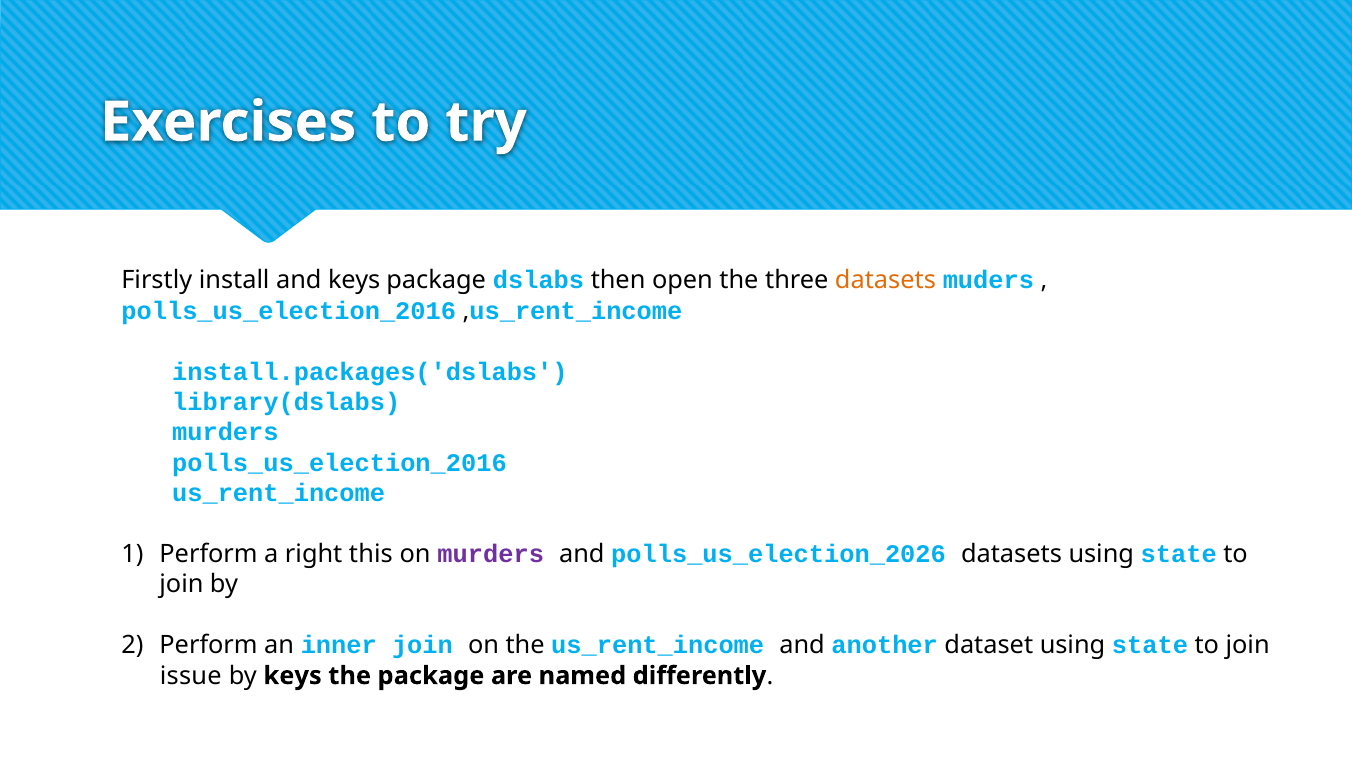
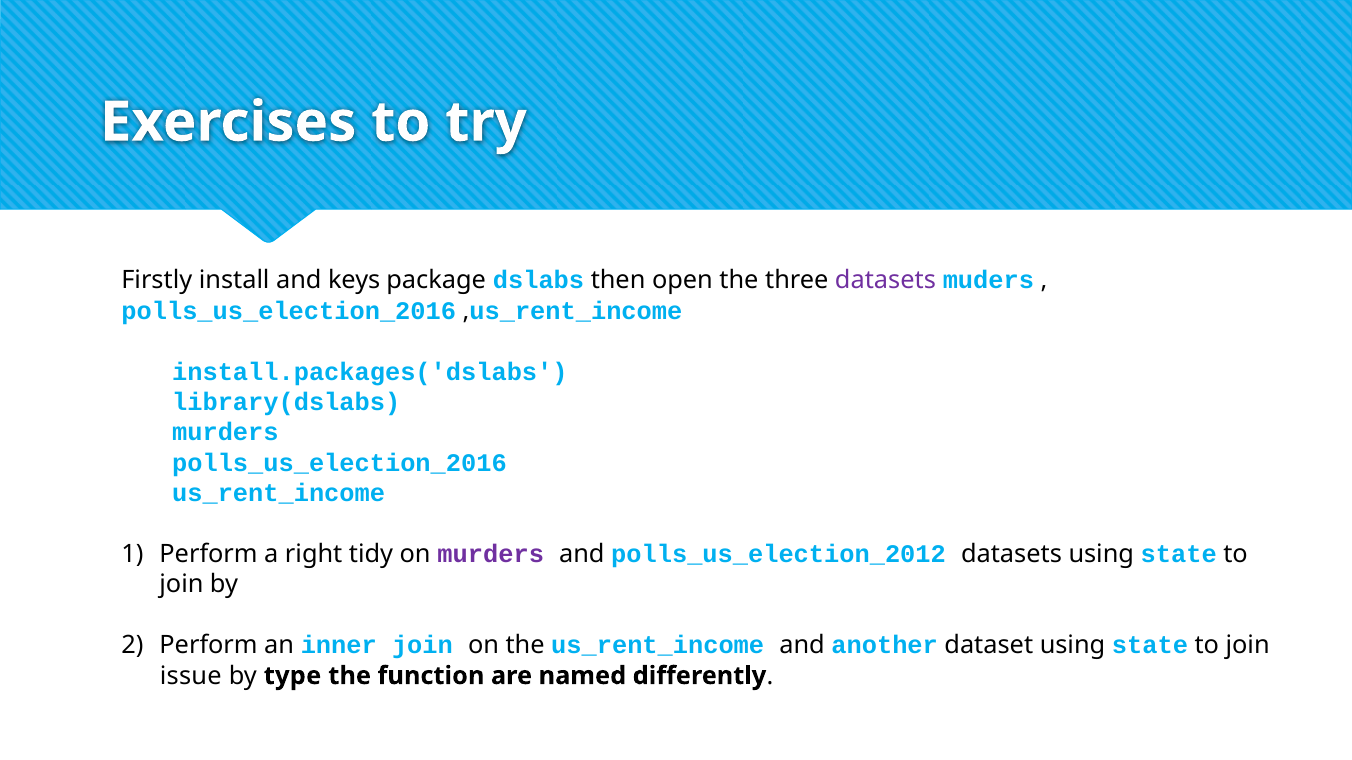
datasets at (885, 281) colour: orange -> purple
this: this -> tidy
polls_us_election_2026: polls_us_election_2026 -> polls_us_election_2012
by keys: keys -> type
the package: package -> function
